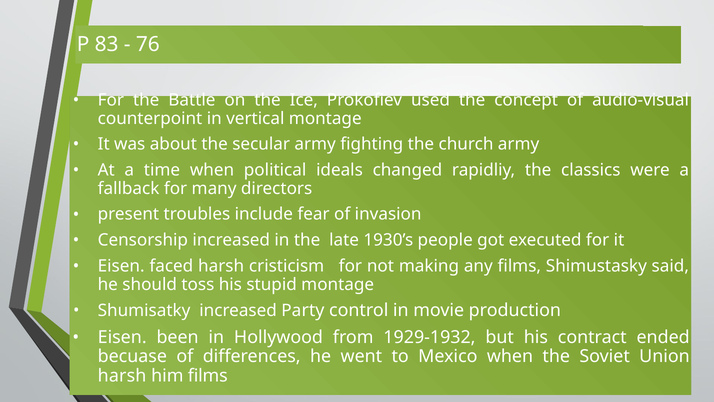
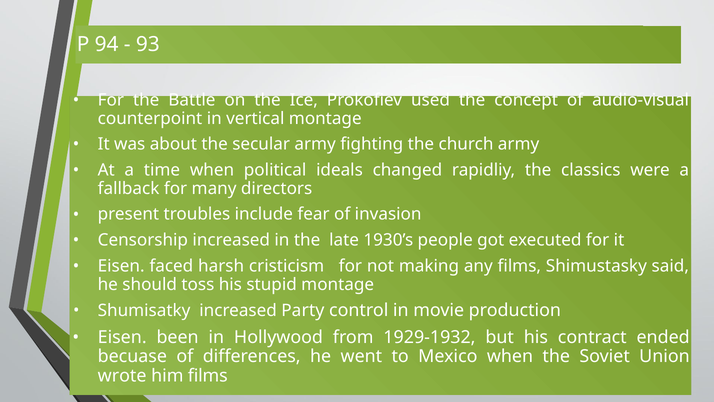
83: 83 -> 94
76: 76 -> 93
harsh at (122, 375): harsh -> wrote
